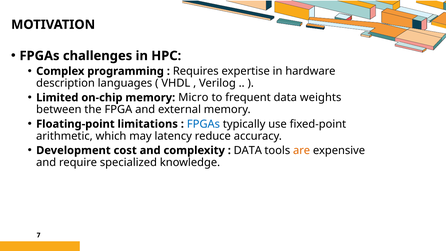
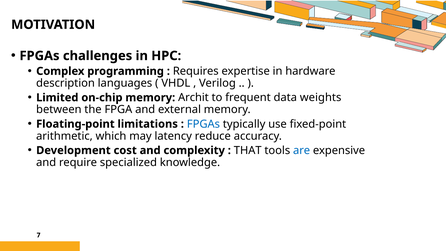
Micro: Micro -> Archit
DATA at (248, 150): DATA -> THAT
are colour: orange -> blue
